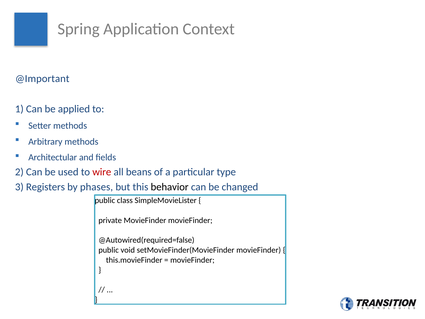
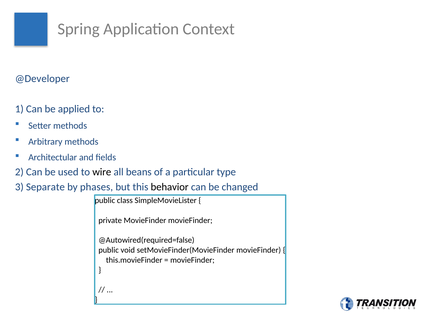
@Important: @Important -> @Developer
wire colour: red -> black
Registers: Registers -> Separate
